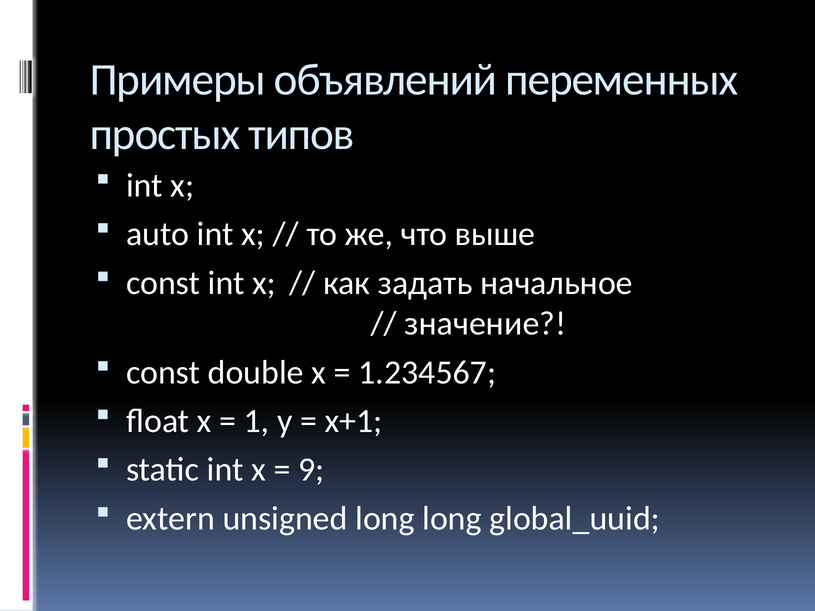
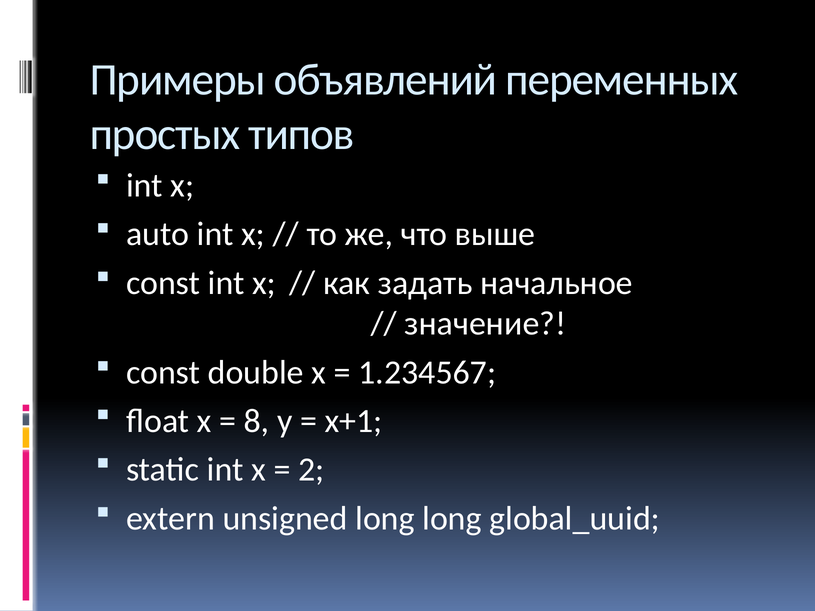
1: 1 -> 8
9: 9 -> 2
